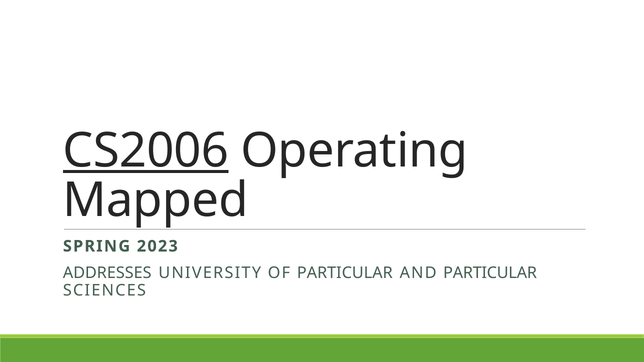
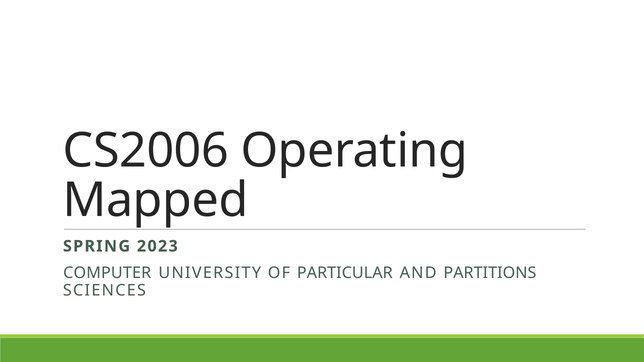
CS2006 underline: present -> none
ADDRESSES: ADDRESSES -> COMPUTER
AND PARTICULAR: PARTICULAR -> PARTITIONS
